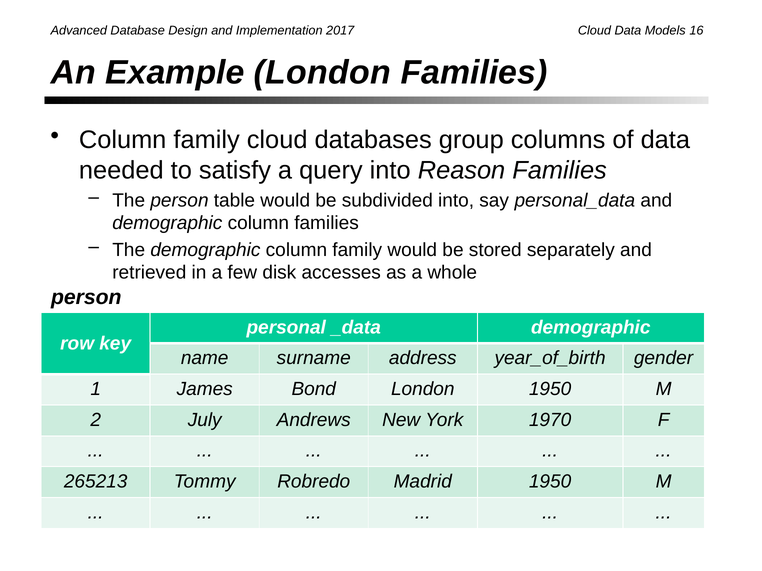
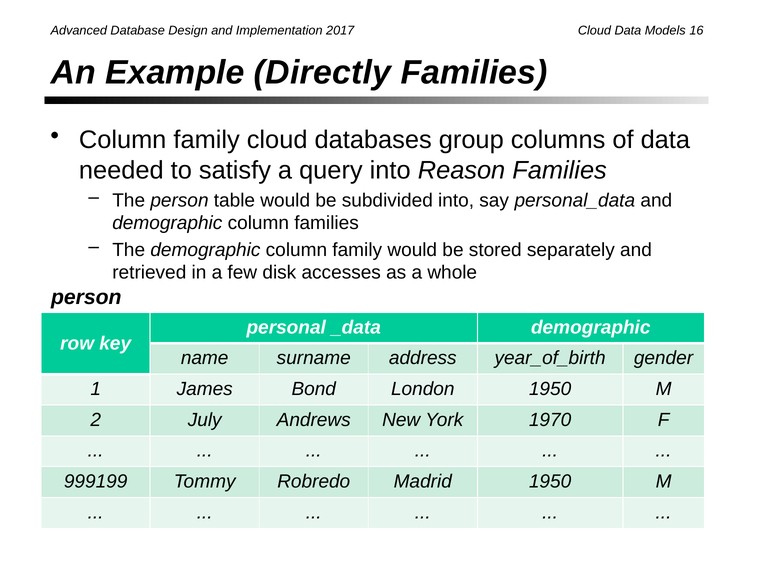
Example London: London -> Directly
265213: 265213 -> 999199
